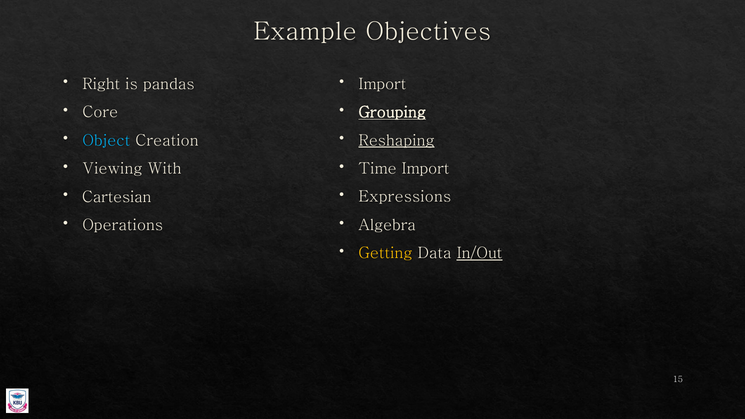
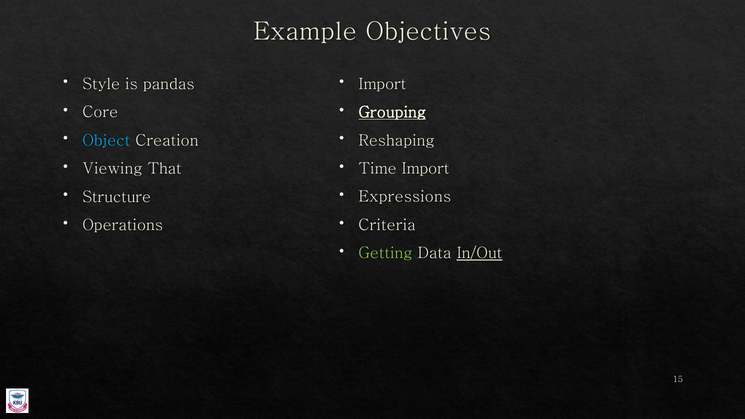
Right: Right -> Style
Reshaping underline: present -> none
With: With -> That
Cartesian: Cartesian -> Structure
Algebra: Algebra -> Criteria
Getting colour: yellow -> light green
